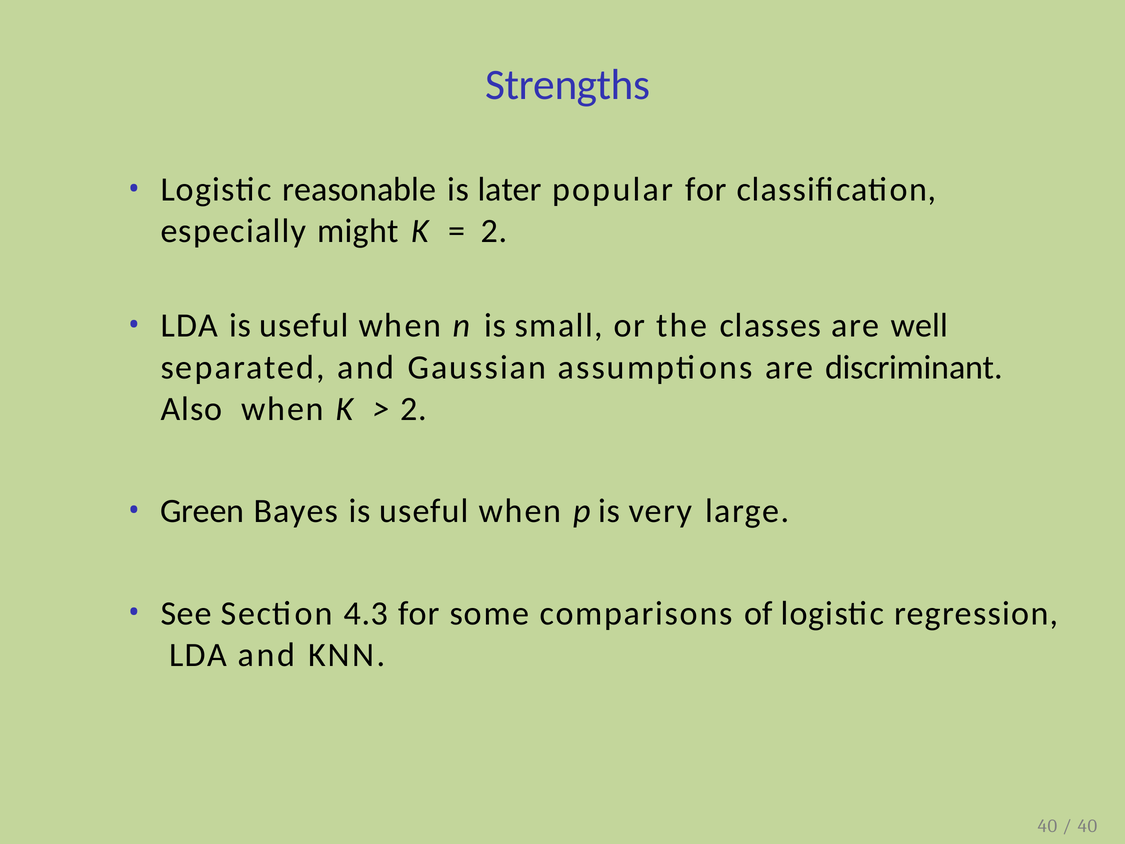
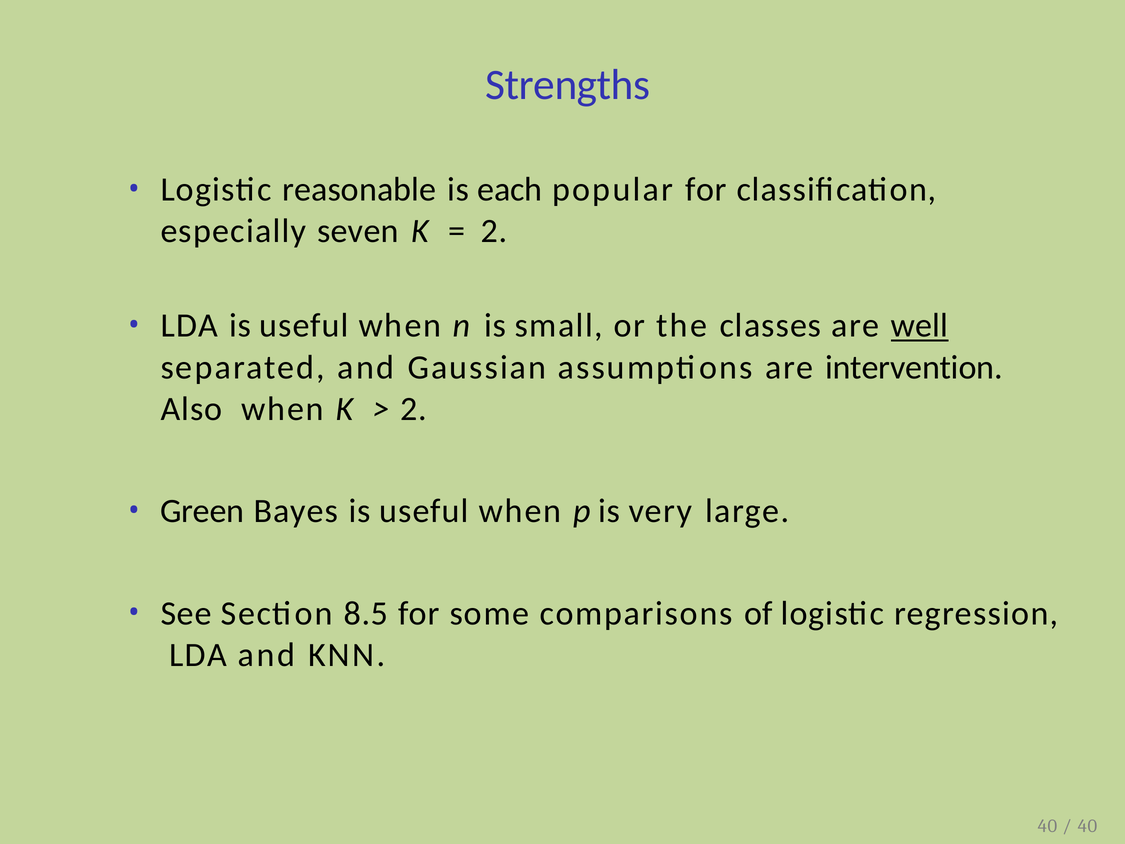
later: later -> each
might: might -> seven
well underline: none -> present
discriminant: discriminant -> intervention
4.3: 4.3 -> 8.5
